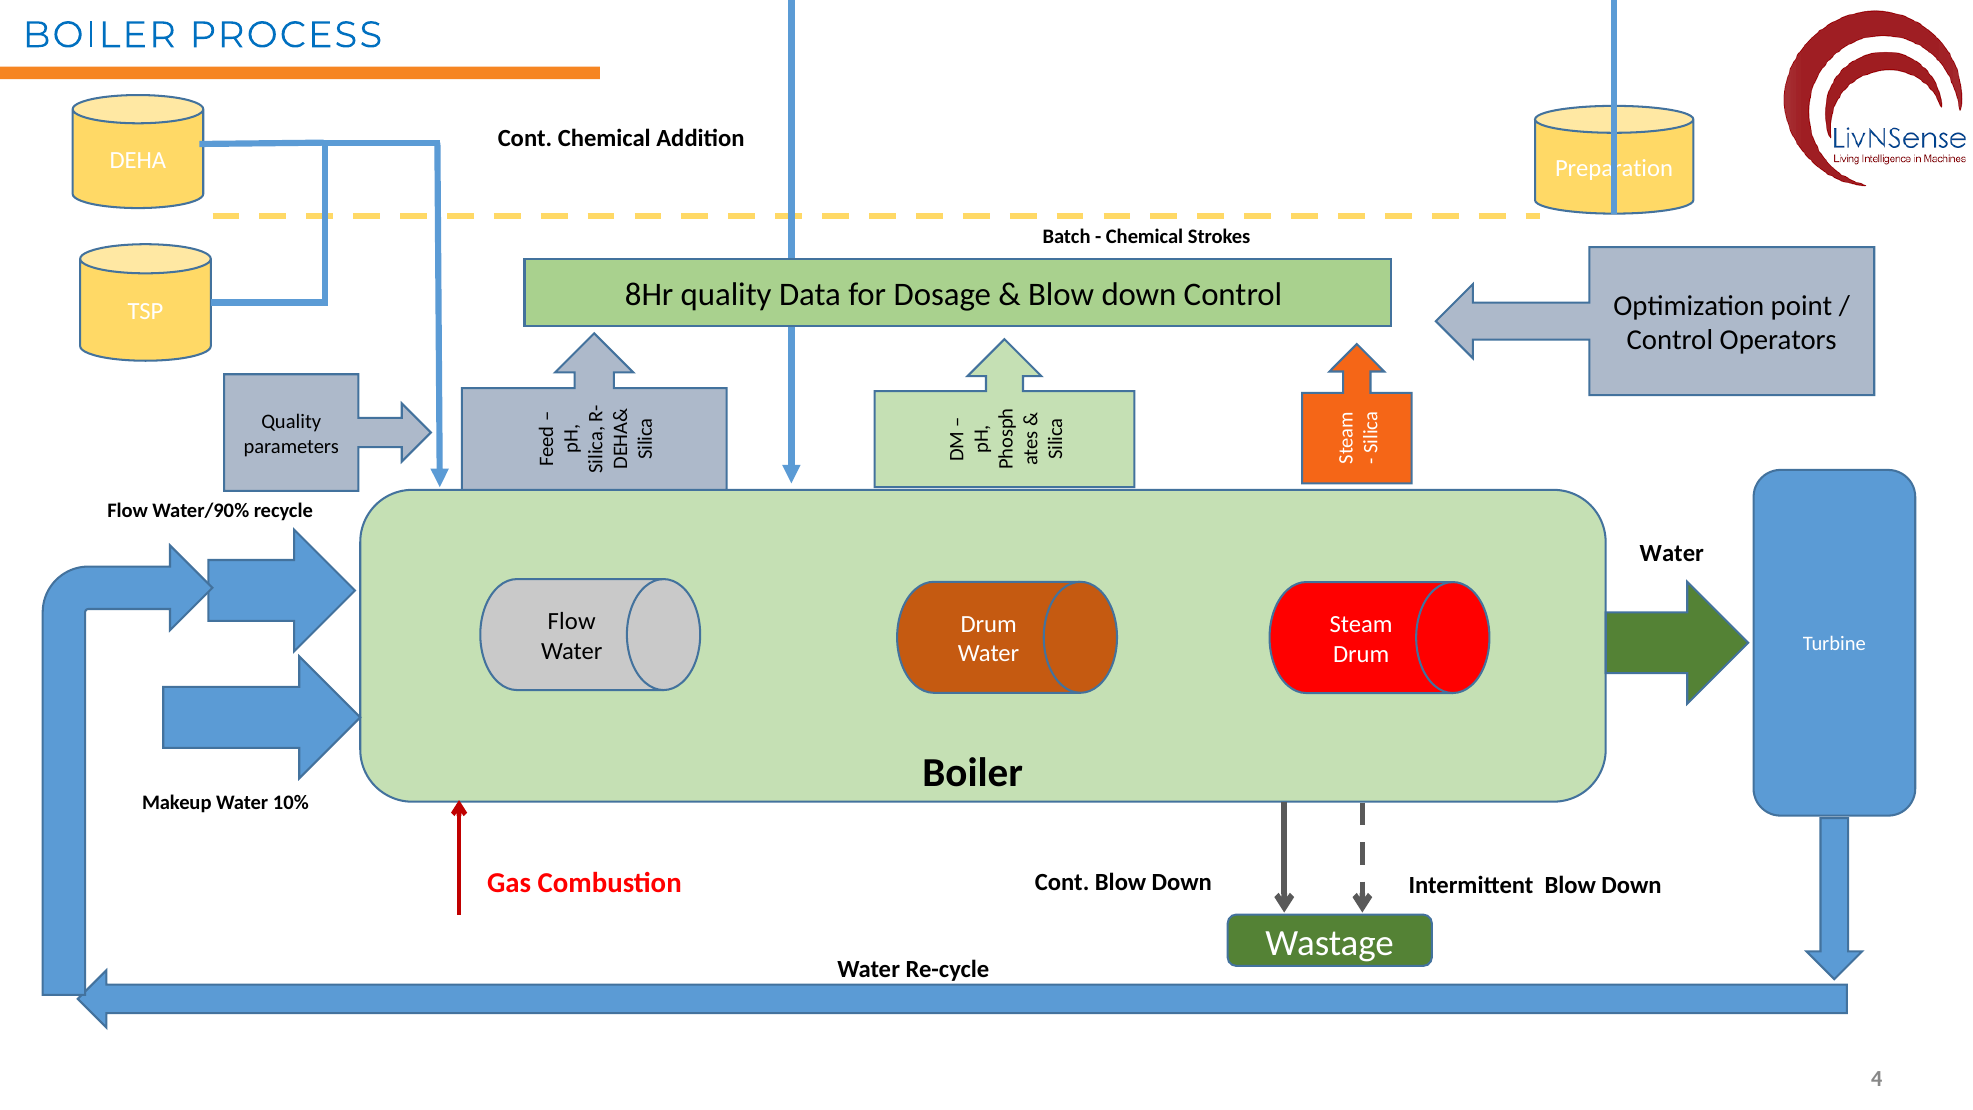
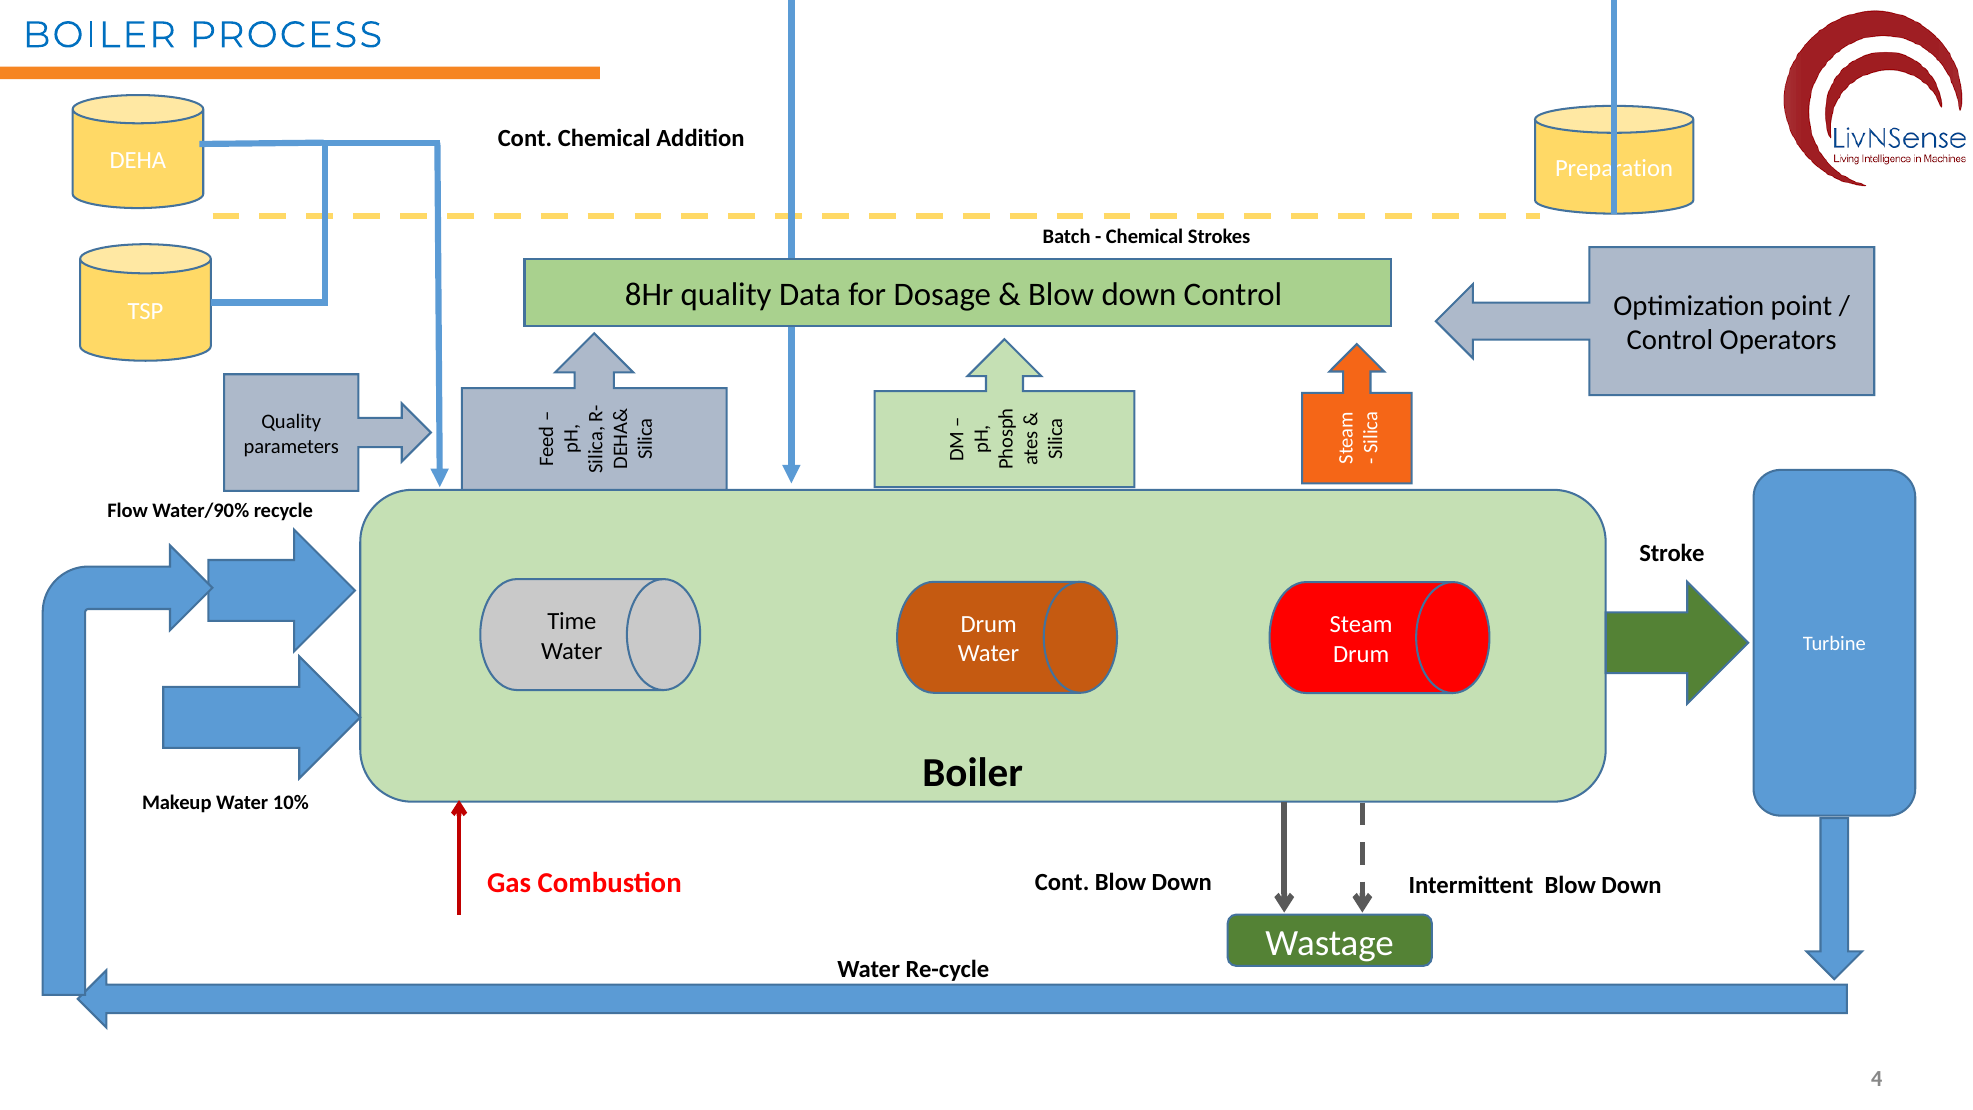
Water at (1672, 553): Water -> Stroke
Flow at (572, 621): Flow -> Time
